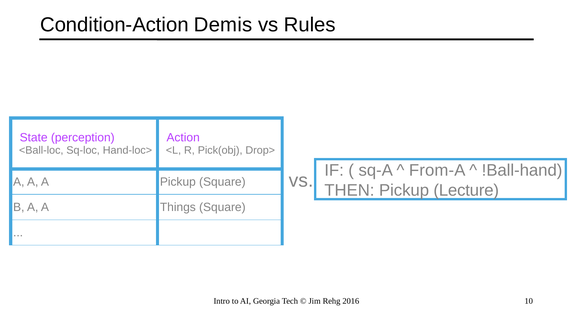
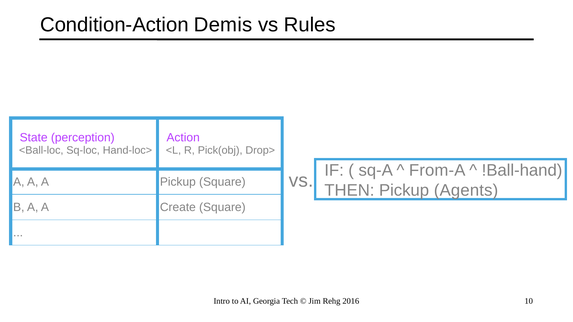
Lecture: Lecture -> Agents
Things: Things -> Create
